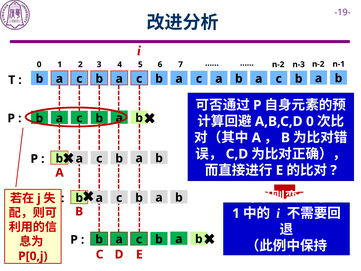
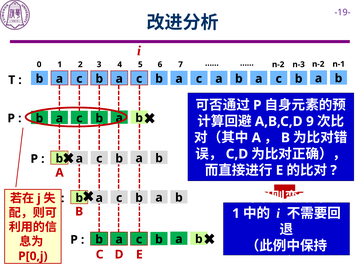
0 at (310, 121): 0 -> 9
